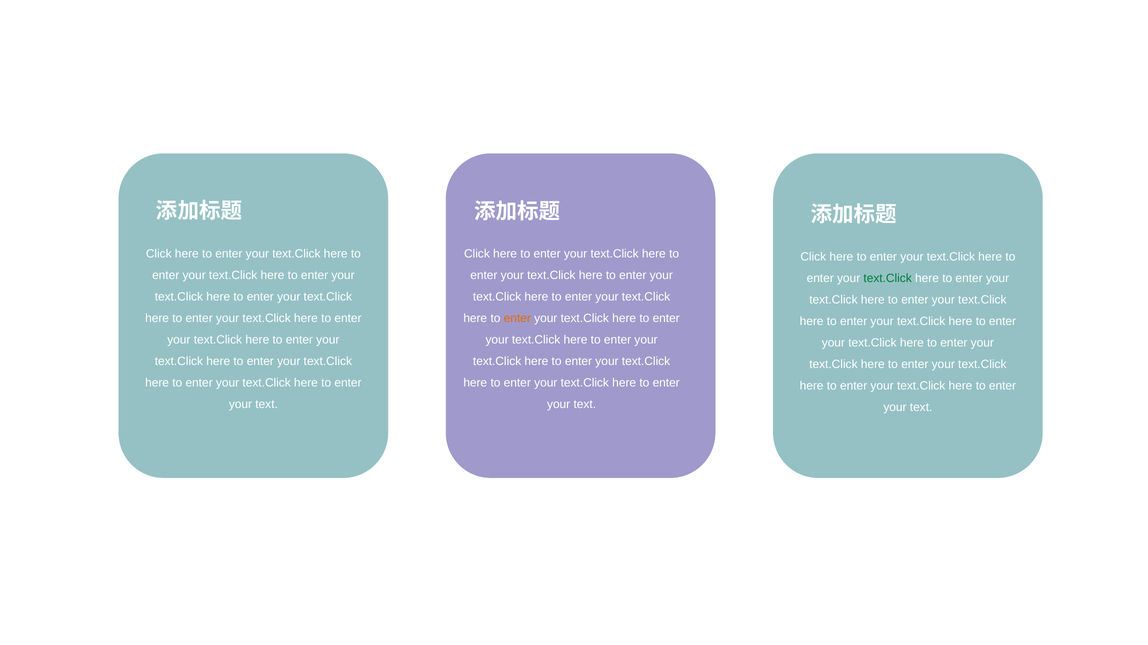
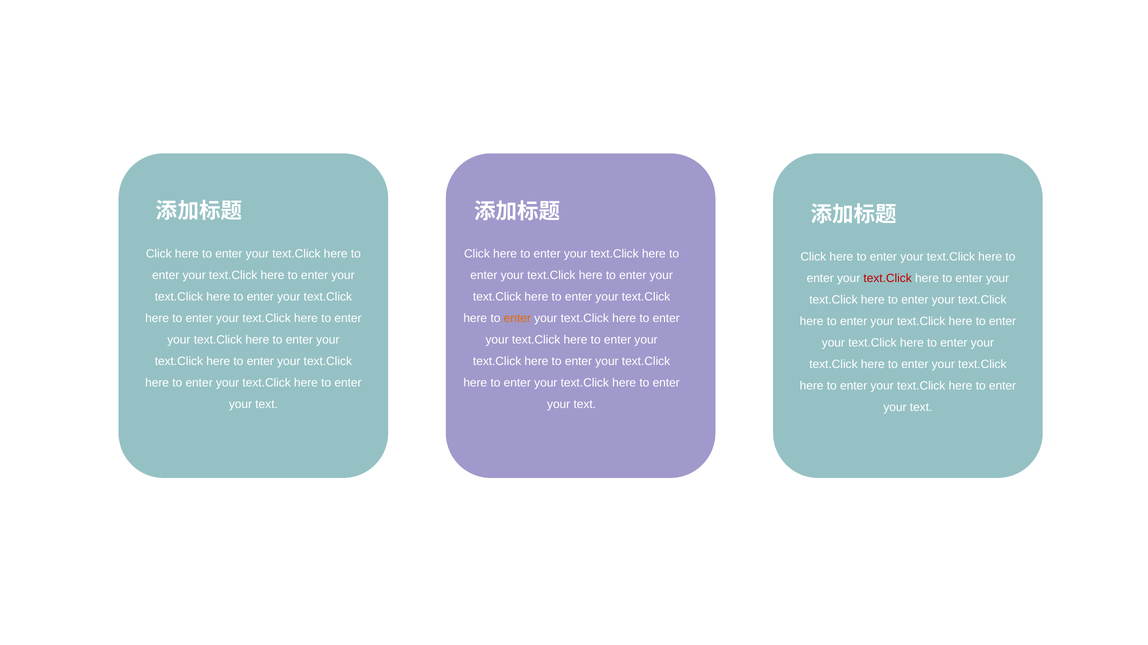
text.Click at (888, 279) colour: green -> red
